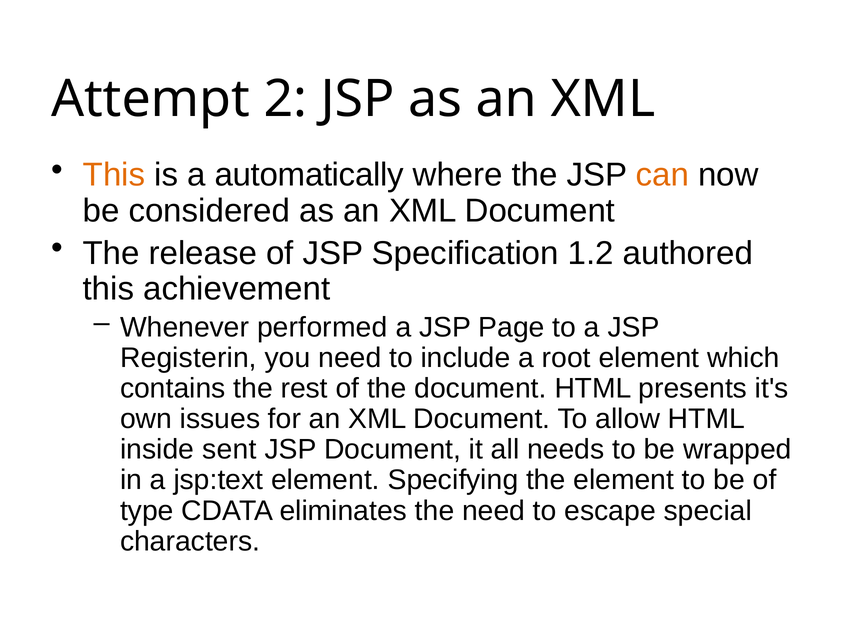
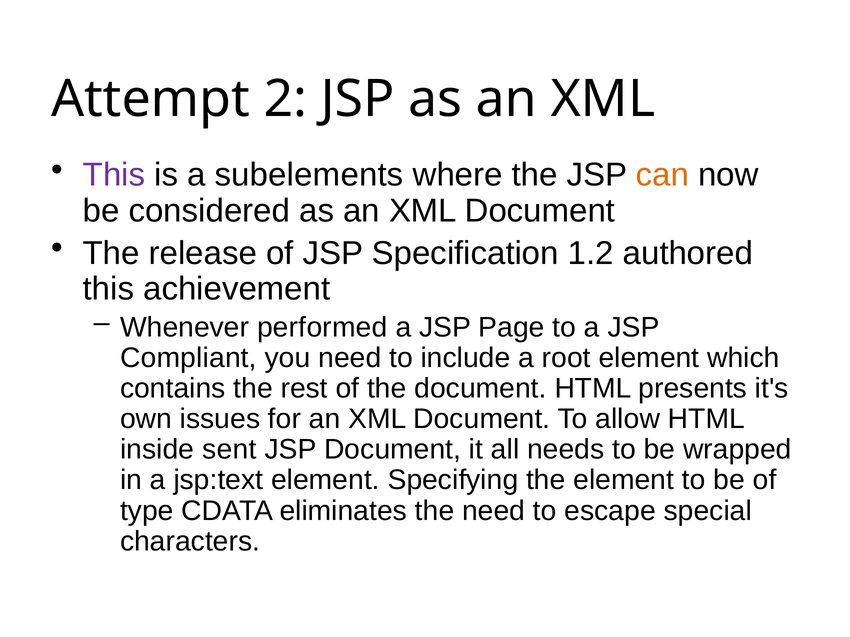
This at (114, 175) colour: orange -> purple
automatically: automatically -> subelements
Registerin: Registerin -> Compliant
